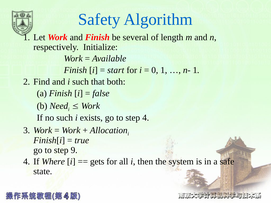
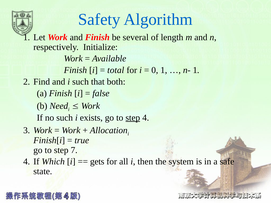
start: start -> total
step at (133, 118) underline: none -> present
9: 9 -> 7
Where: Where -> Which
